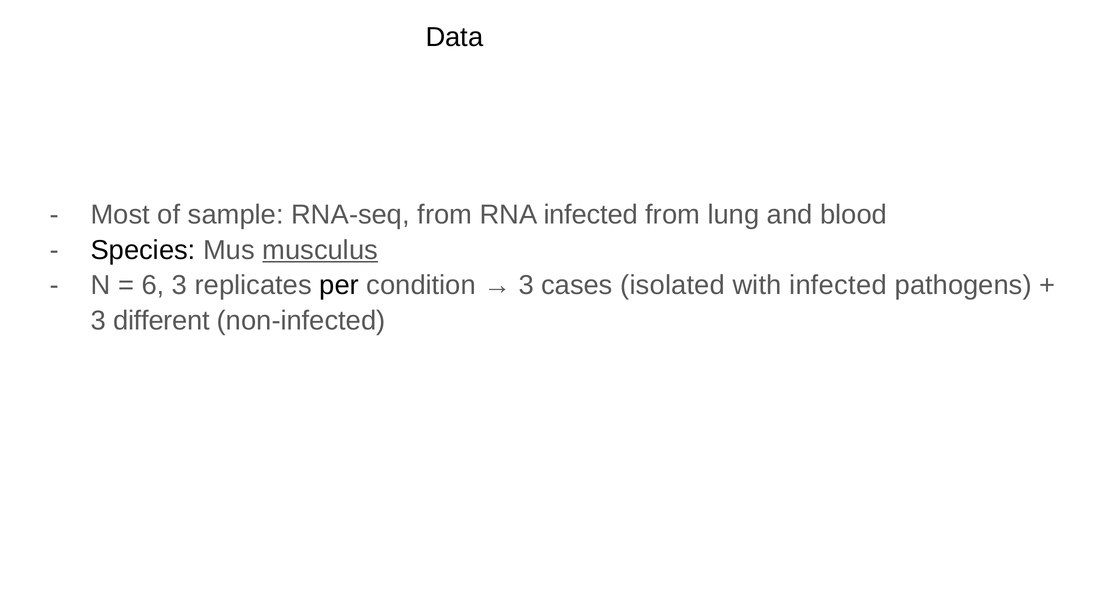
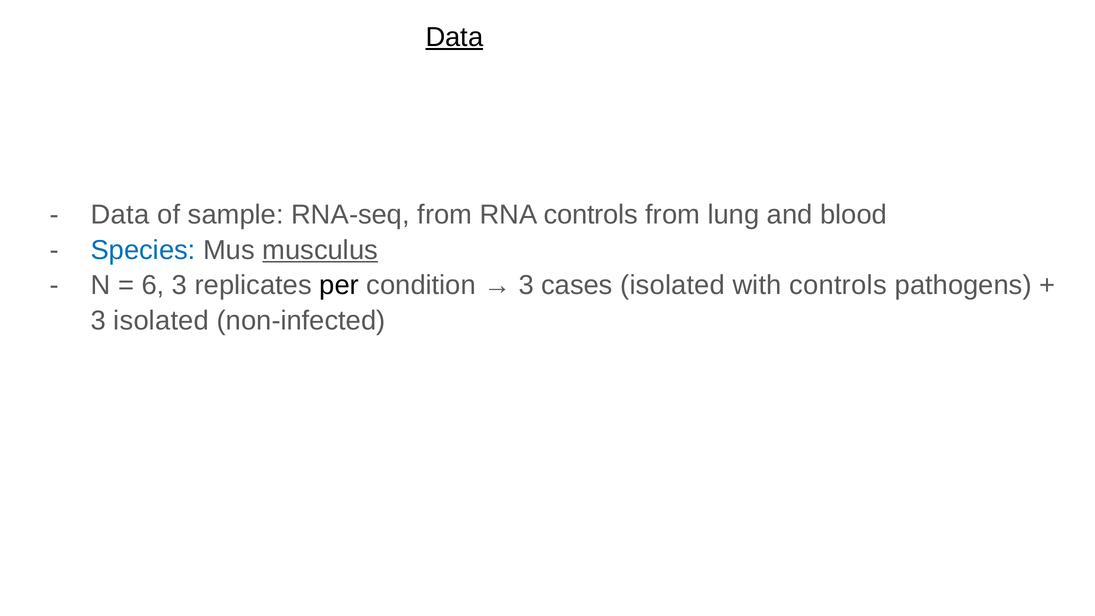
Data at (454, 37) underline: none -> present
Most at (120, 215): Most -> Data
RNA infected: infected -> controls
Species colour: black -> blue
with infected: infected -> controls
3 different: different -> isolated
